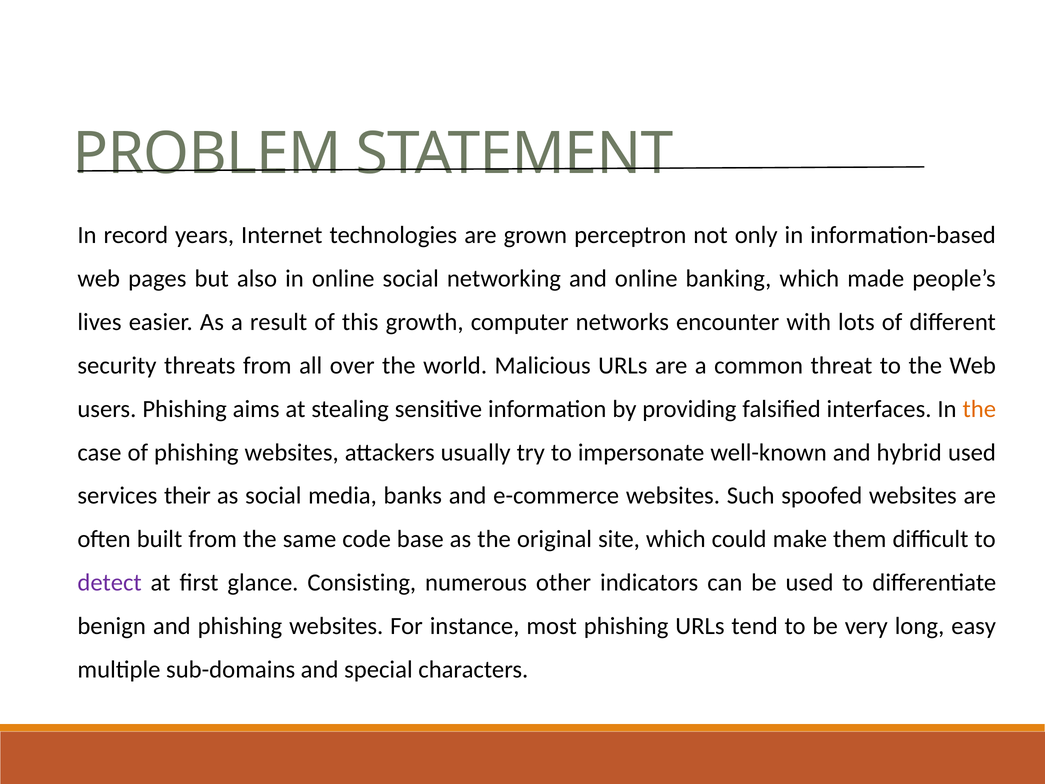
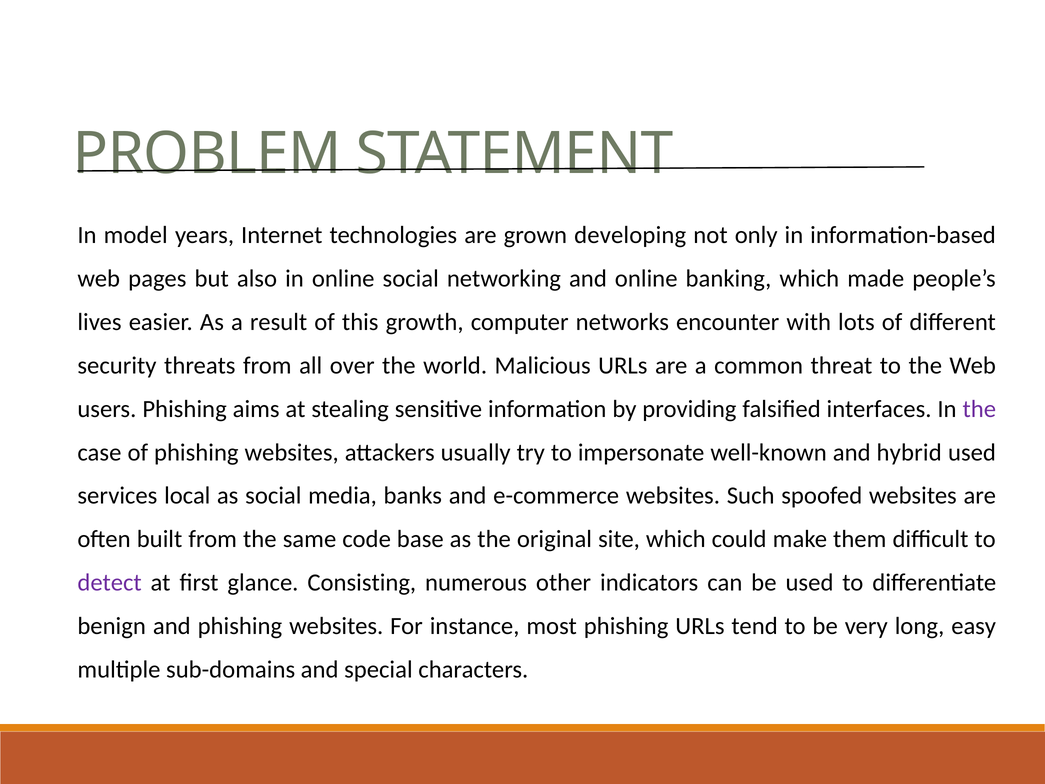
record: record -> model
perceptron: perceptron -> developing
the at (979, 409) colour: orange -> purple
their: their -> local
